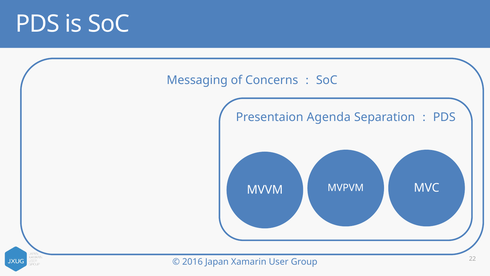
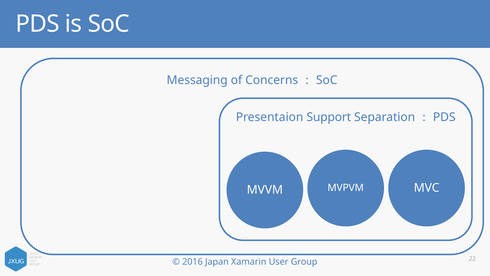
Agenda: Agenda -> Support
